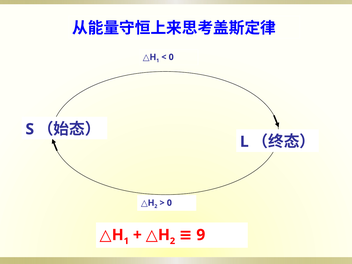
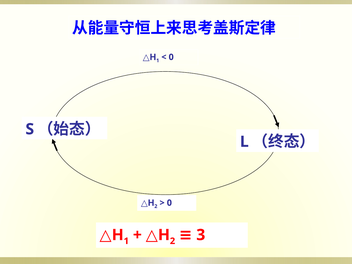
9: 9 -> 3
